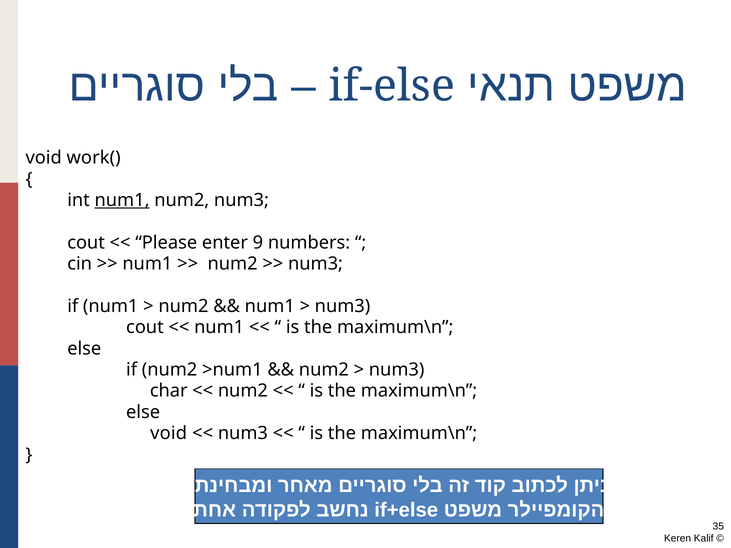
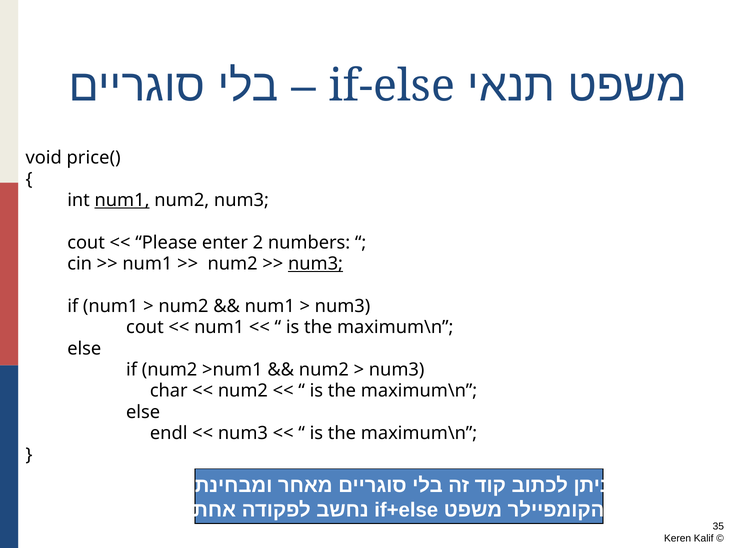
work(: work( -> price(
9: 9 -> 2
num3 at (316, 264) underline: none -> present
void at (169, 434): void -> endl
